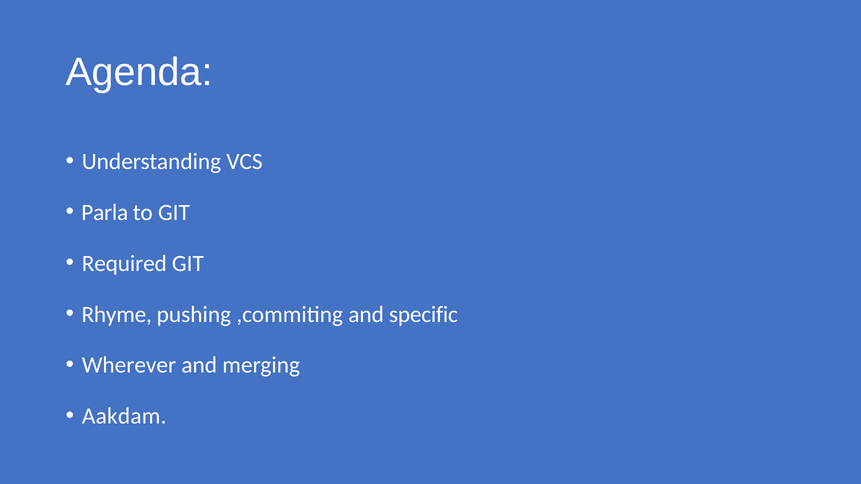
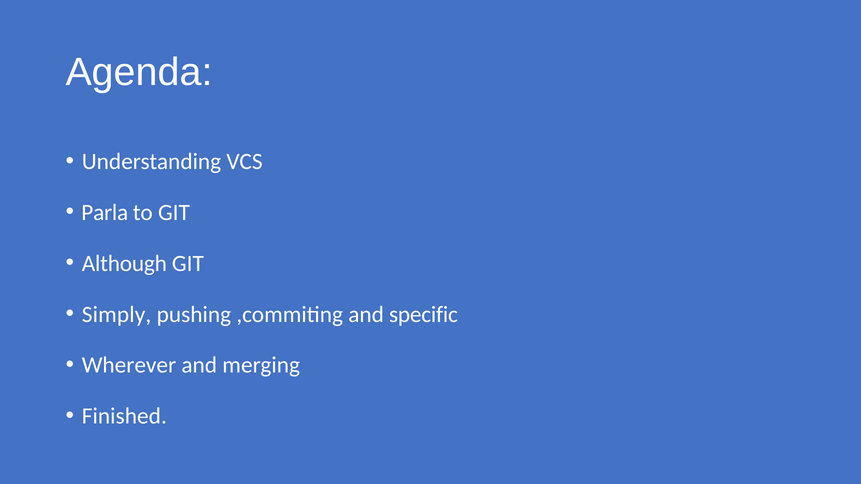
Required: Required -> Although
Rhyme: Rhyme -> Simply
Aakdam: Aakdam -> Finished
